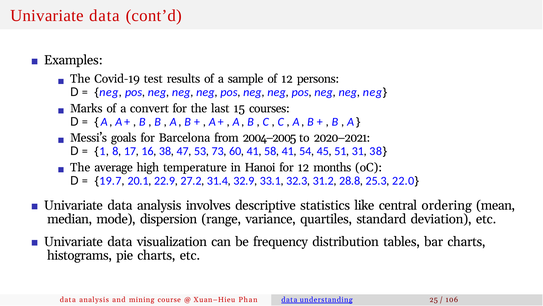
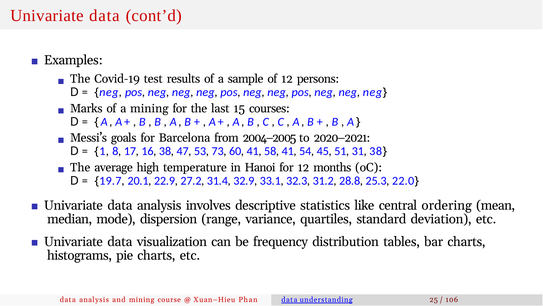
a convert: convert -> mining
